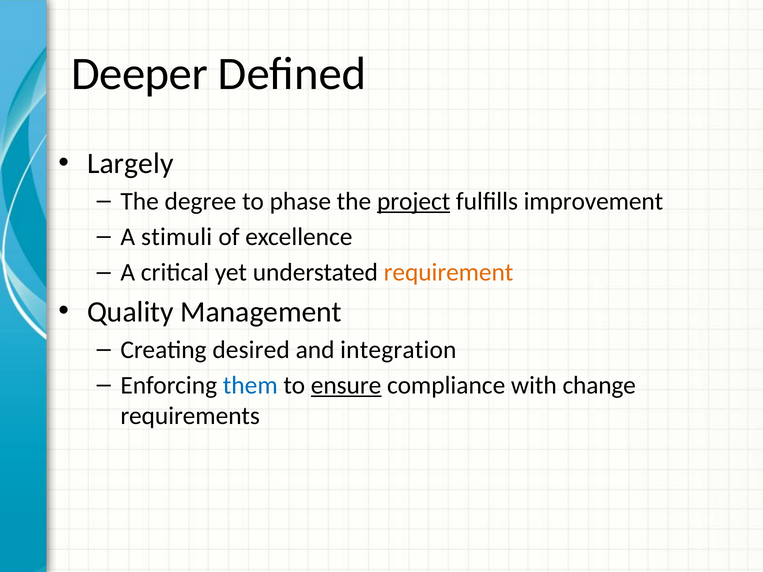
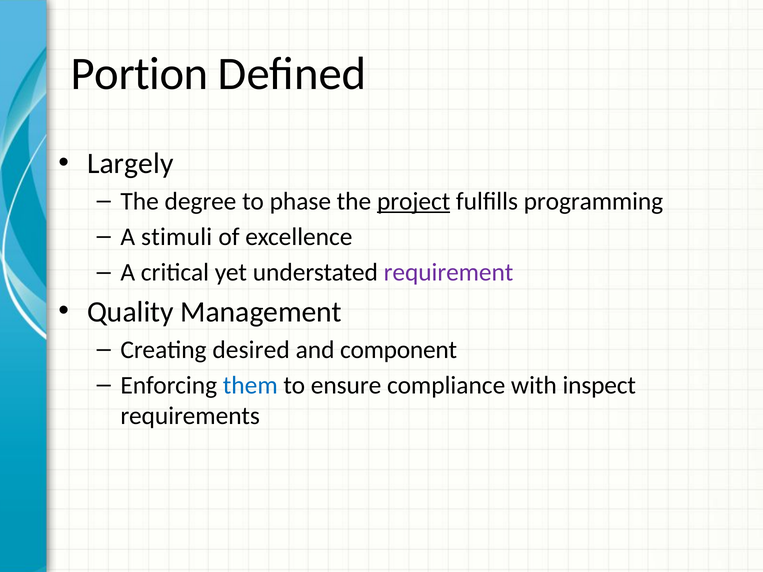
Deeper: Deeper -> Portion
improvement: improvement -> programming
requirement colour: orange -> purple
integration: integration -> component
ensure underline: present -> none
change: change -> inspect
